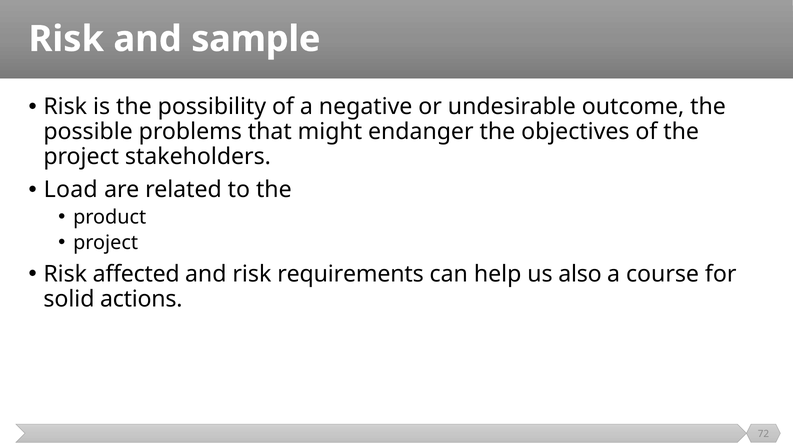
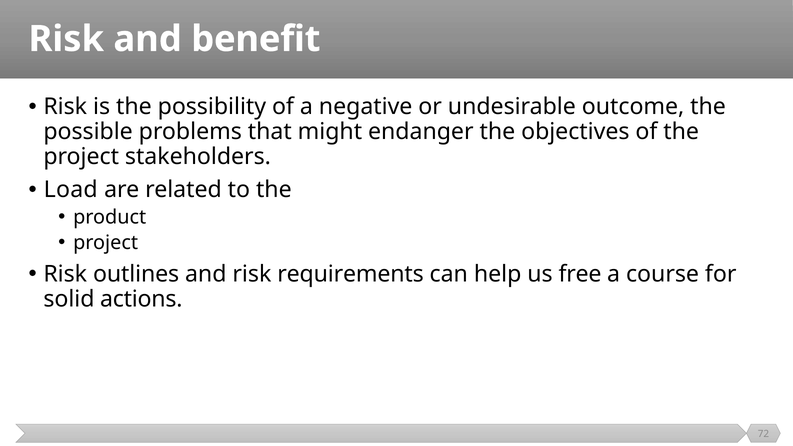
sample: sample -> benefit
affected: affected -> outlines
also: also -> free
